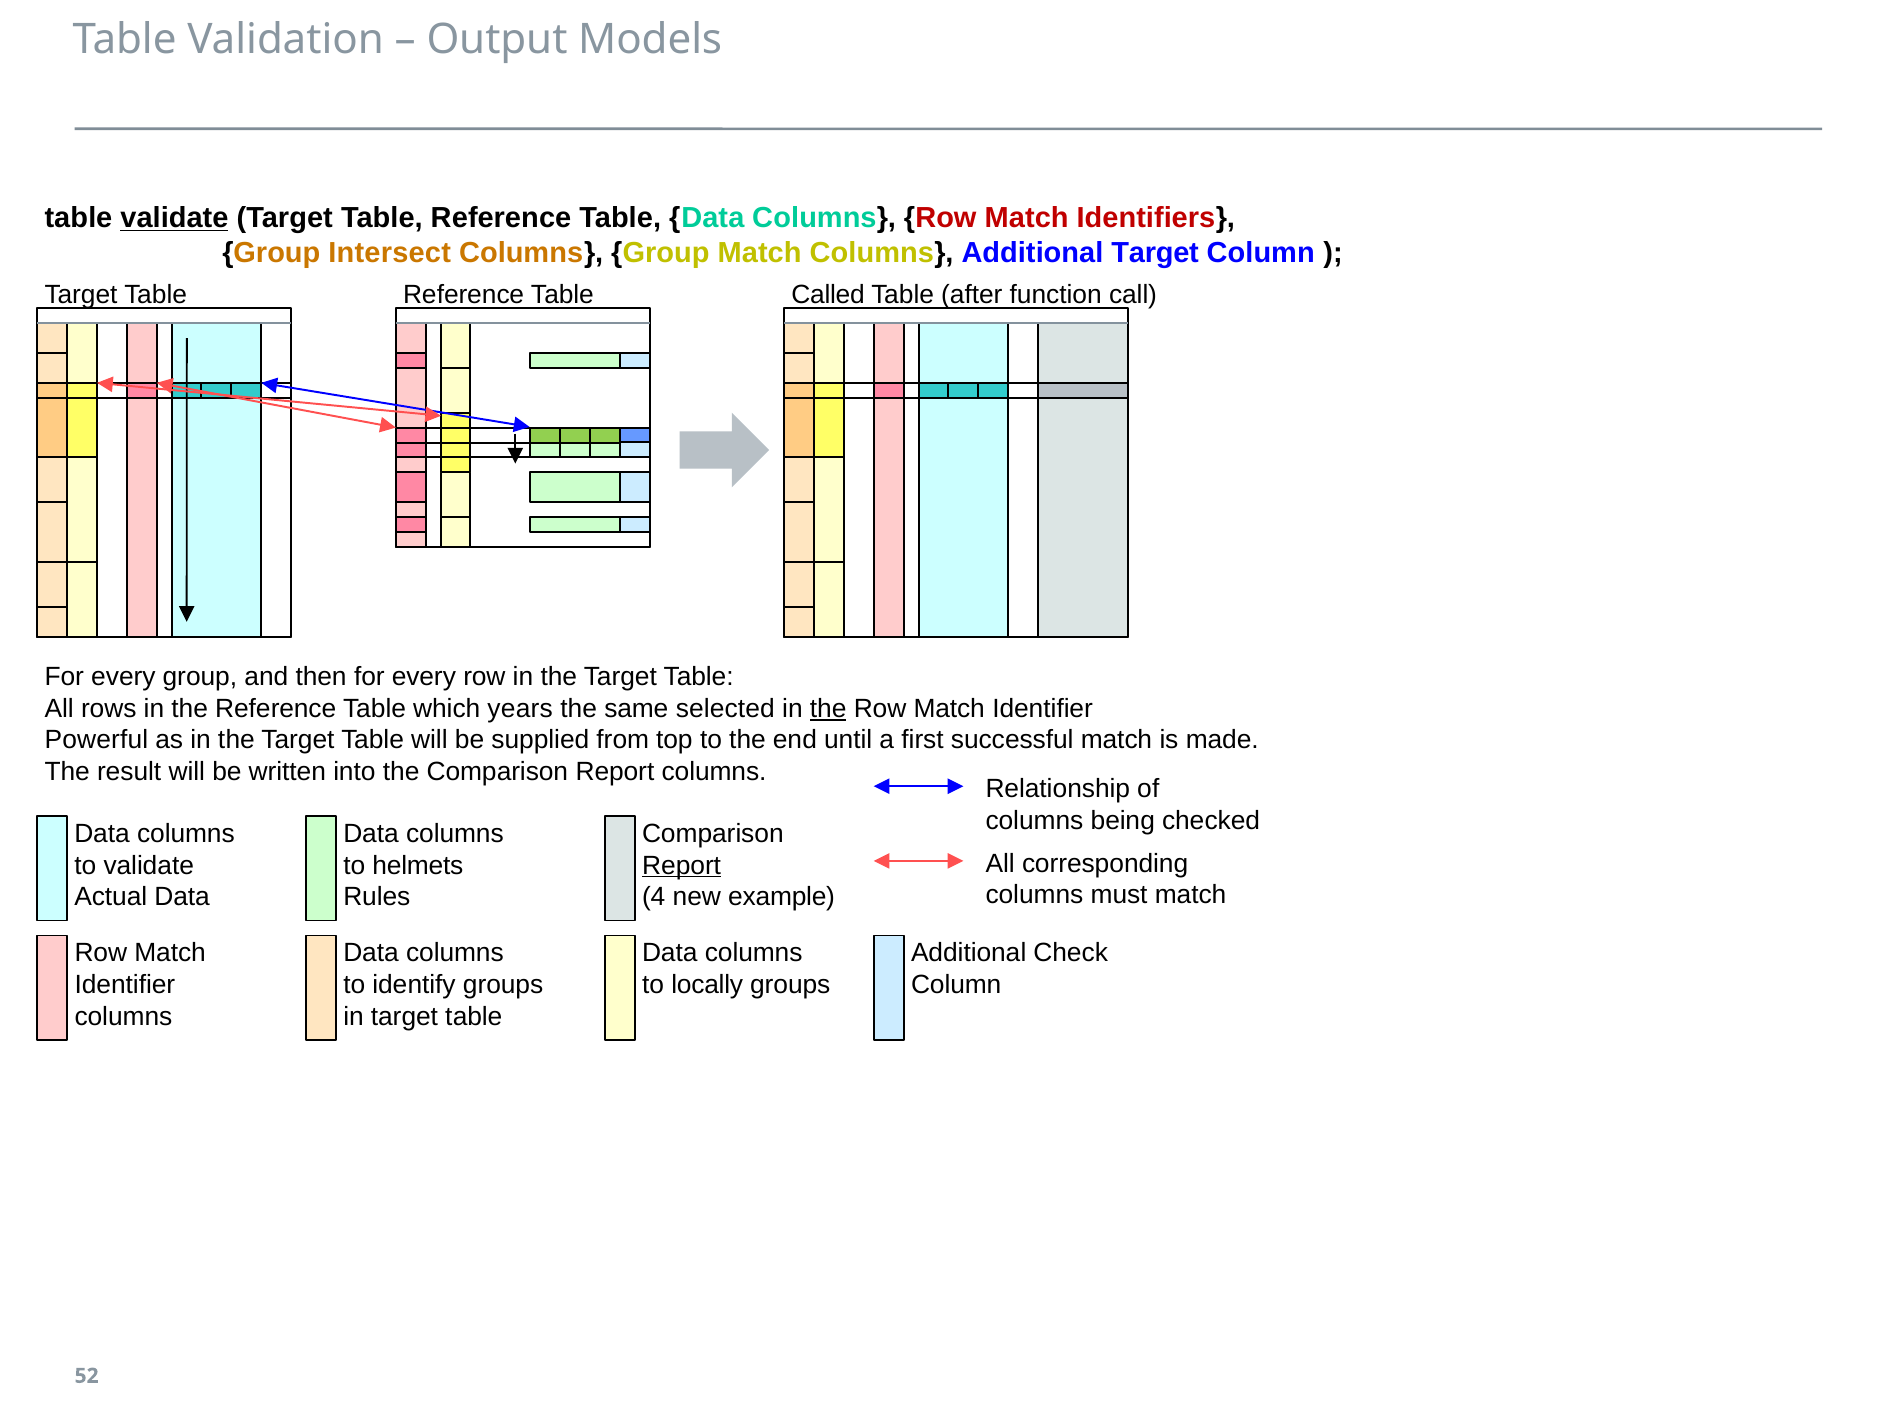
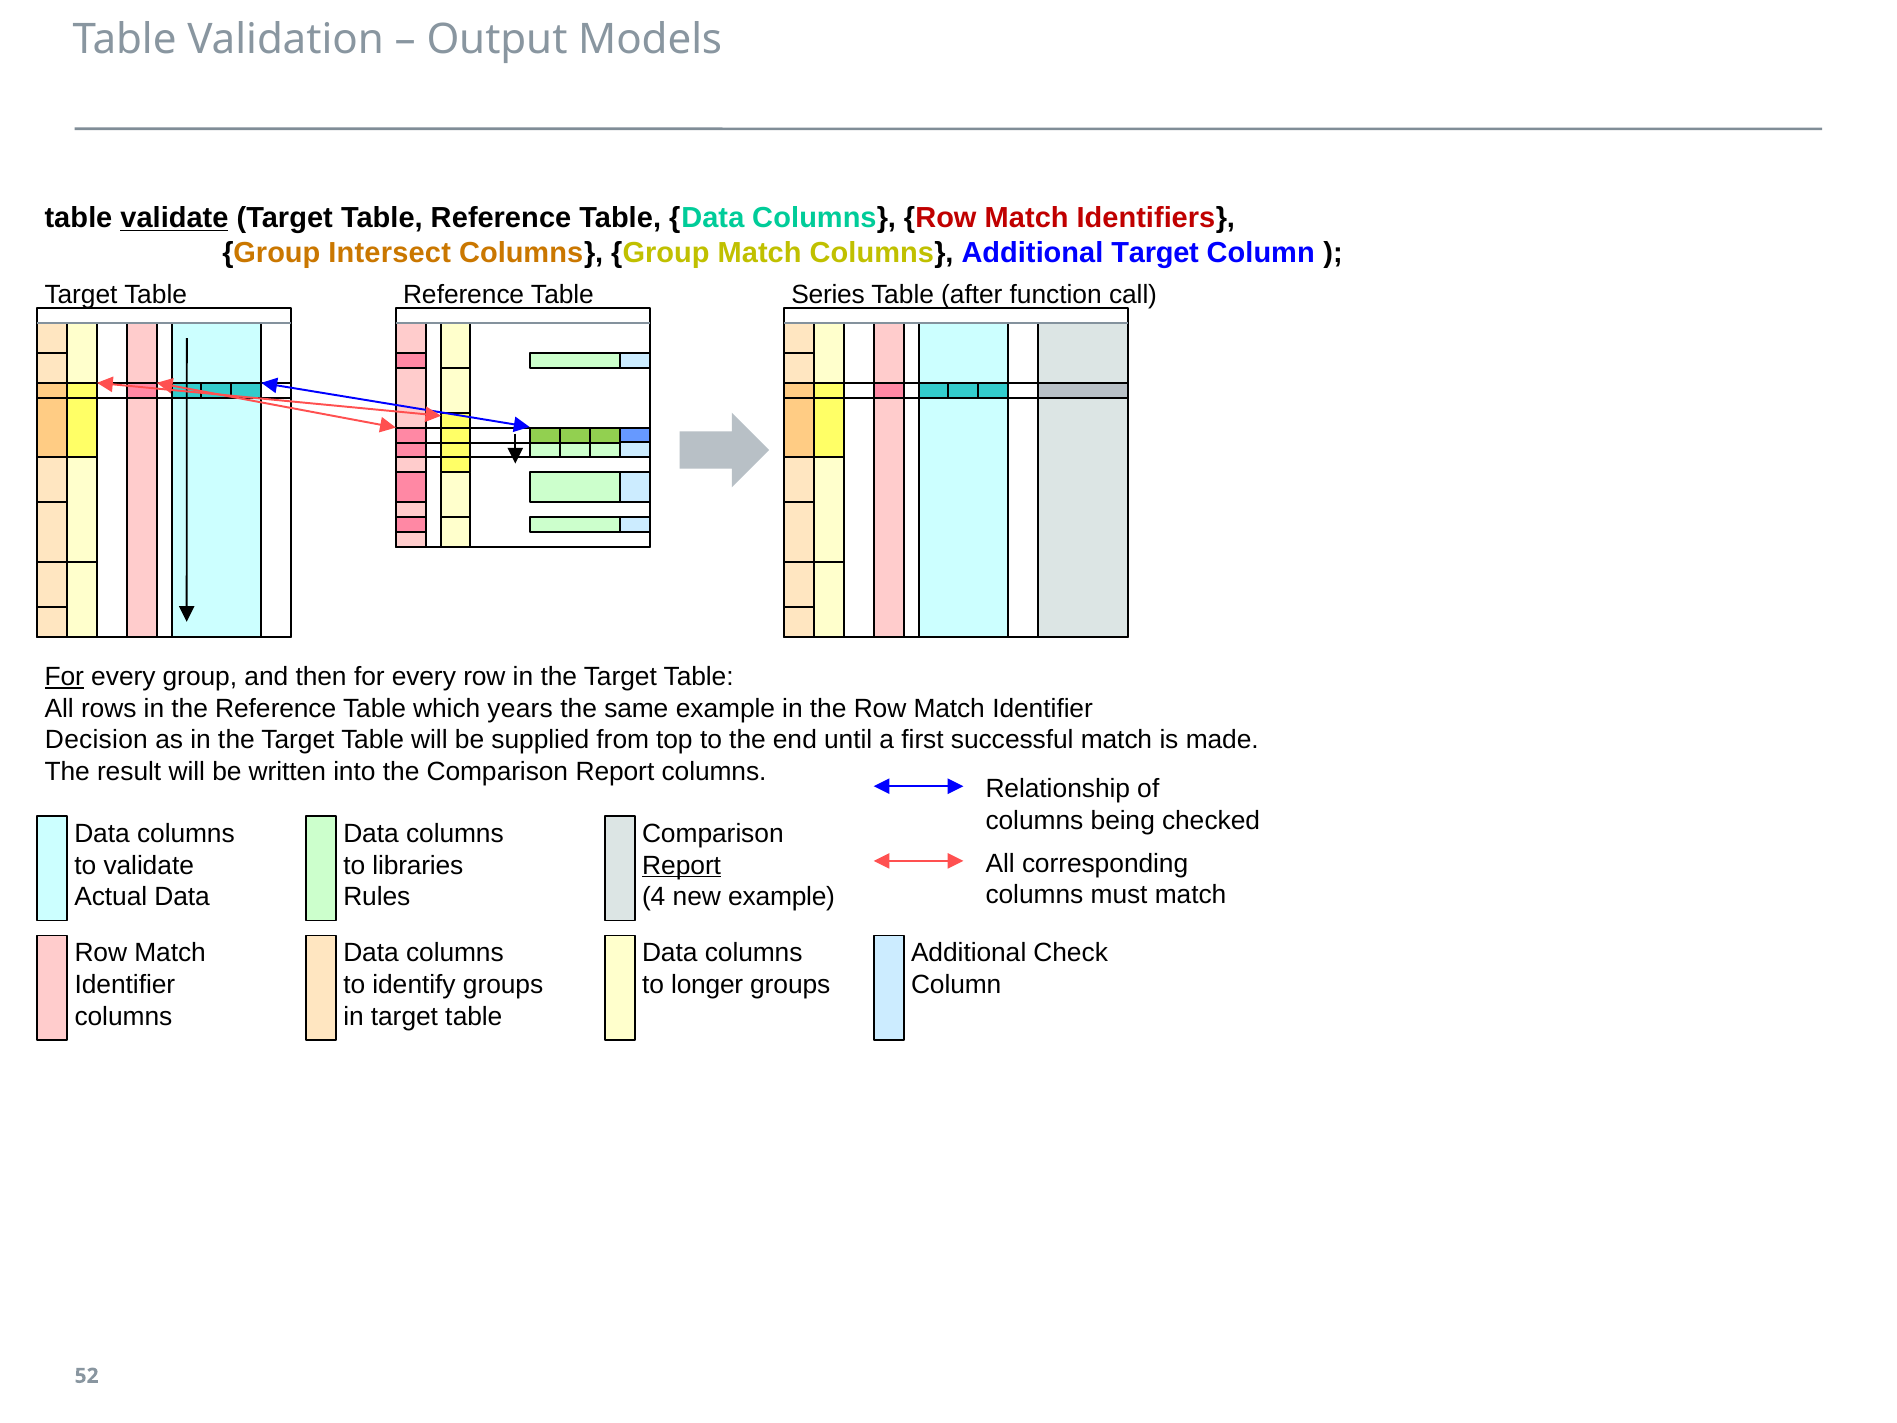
Called: Called -> Series
For at (64, 677) underline: none -> present
same selected: selected -> example
the at (828, 708) underline: present -> none
Powerful: Powerful -> Decision
helmets: helmets -> libraries
locally: locally -> longer
